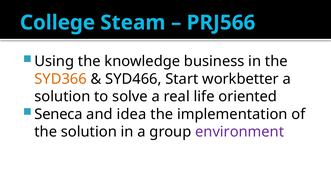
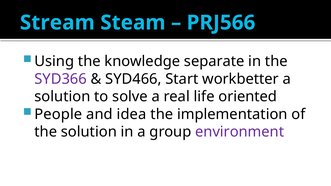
College: College -> Stream
business: business -> separate
SYD366 colour: orange -> purple
Seneca: Seneca -> People
